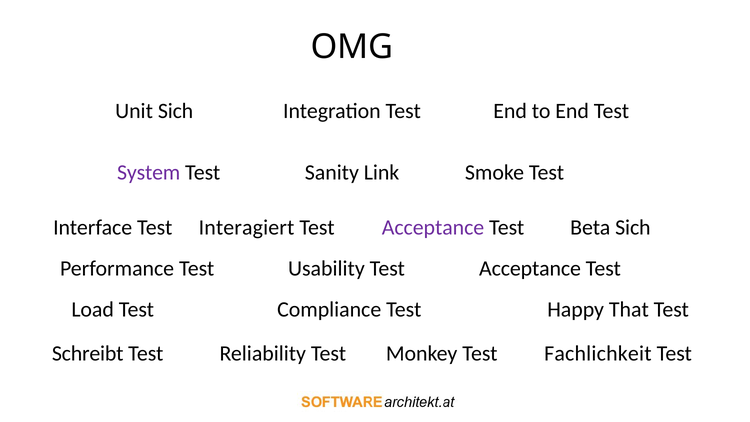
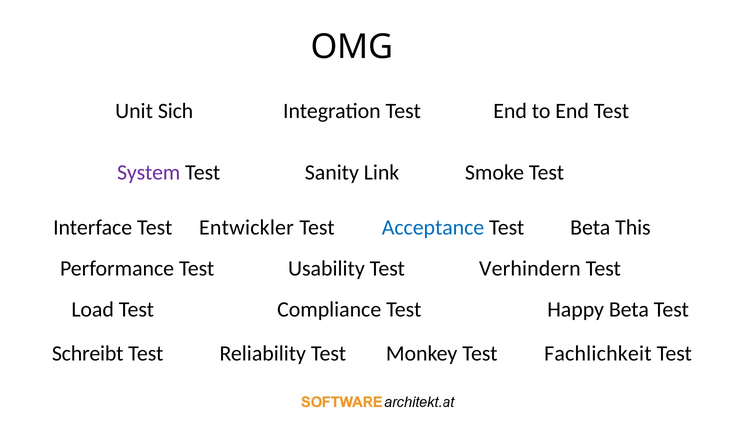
Interagiert: Interagiert -> Entwickler
Acceptance at (433, 228) colour: purple -> blue
Beta Sich: Sich -> This
Acceptance at (530, 269): Acceptance -> Verhindern
Happy That: That -> Beta
